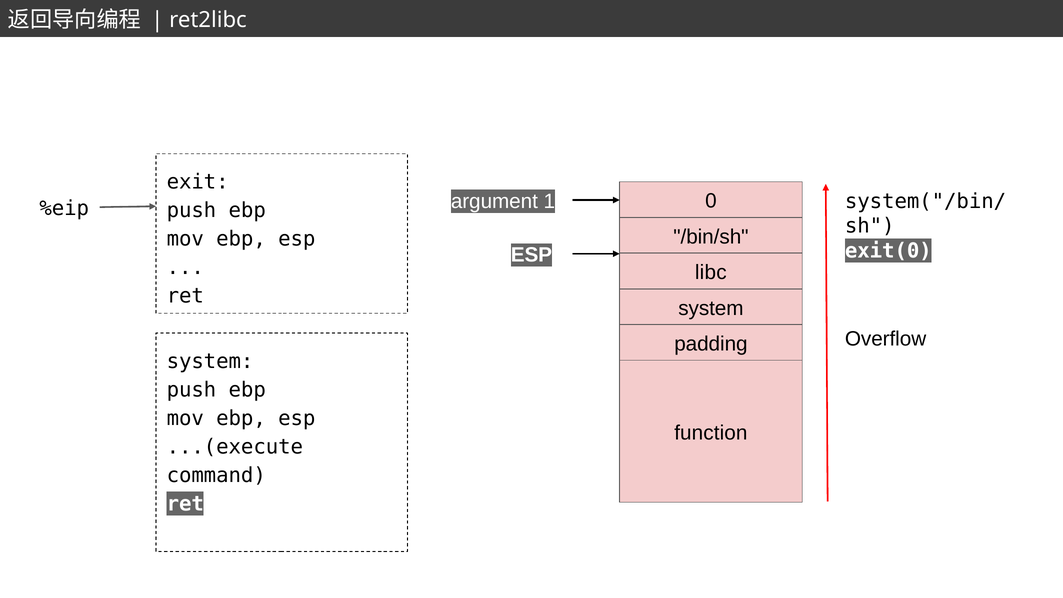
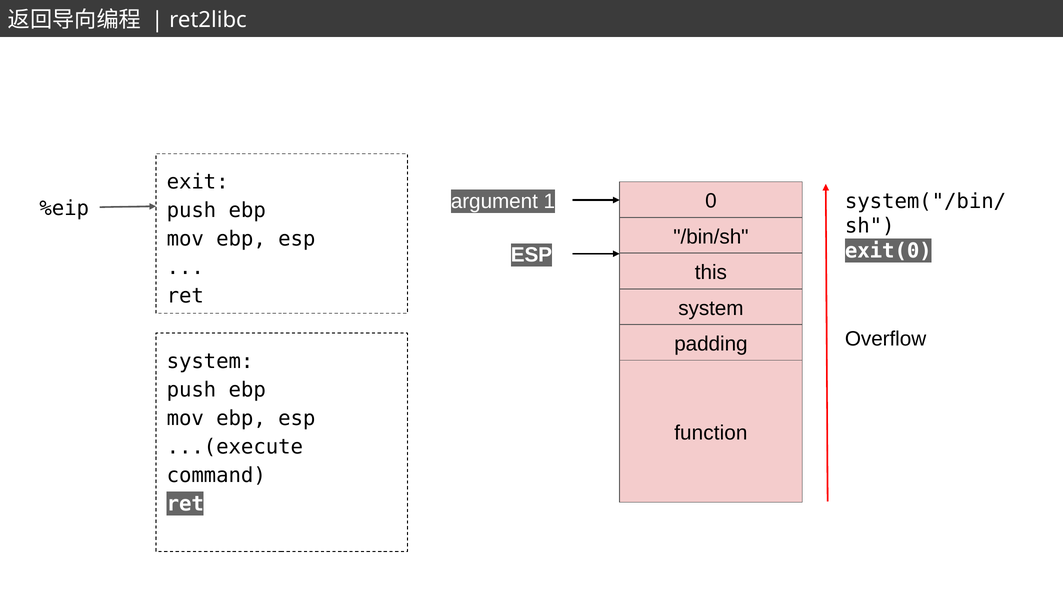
libc: libc -> this
